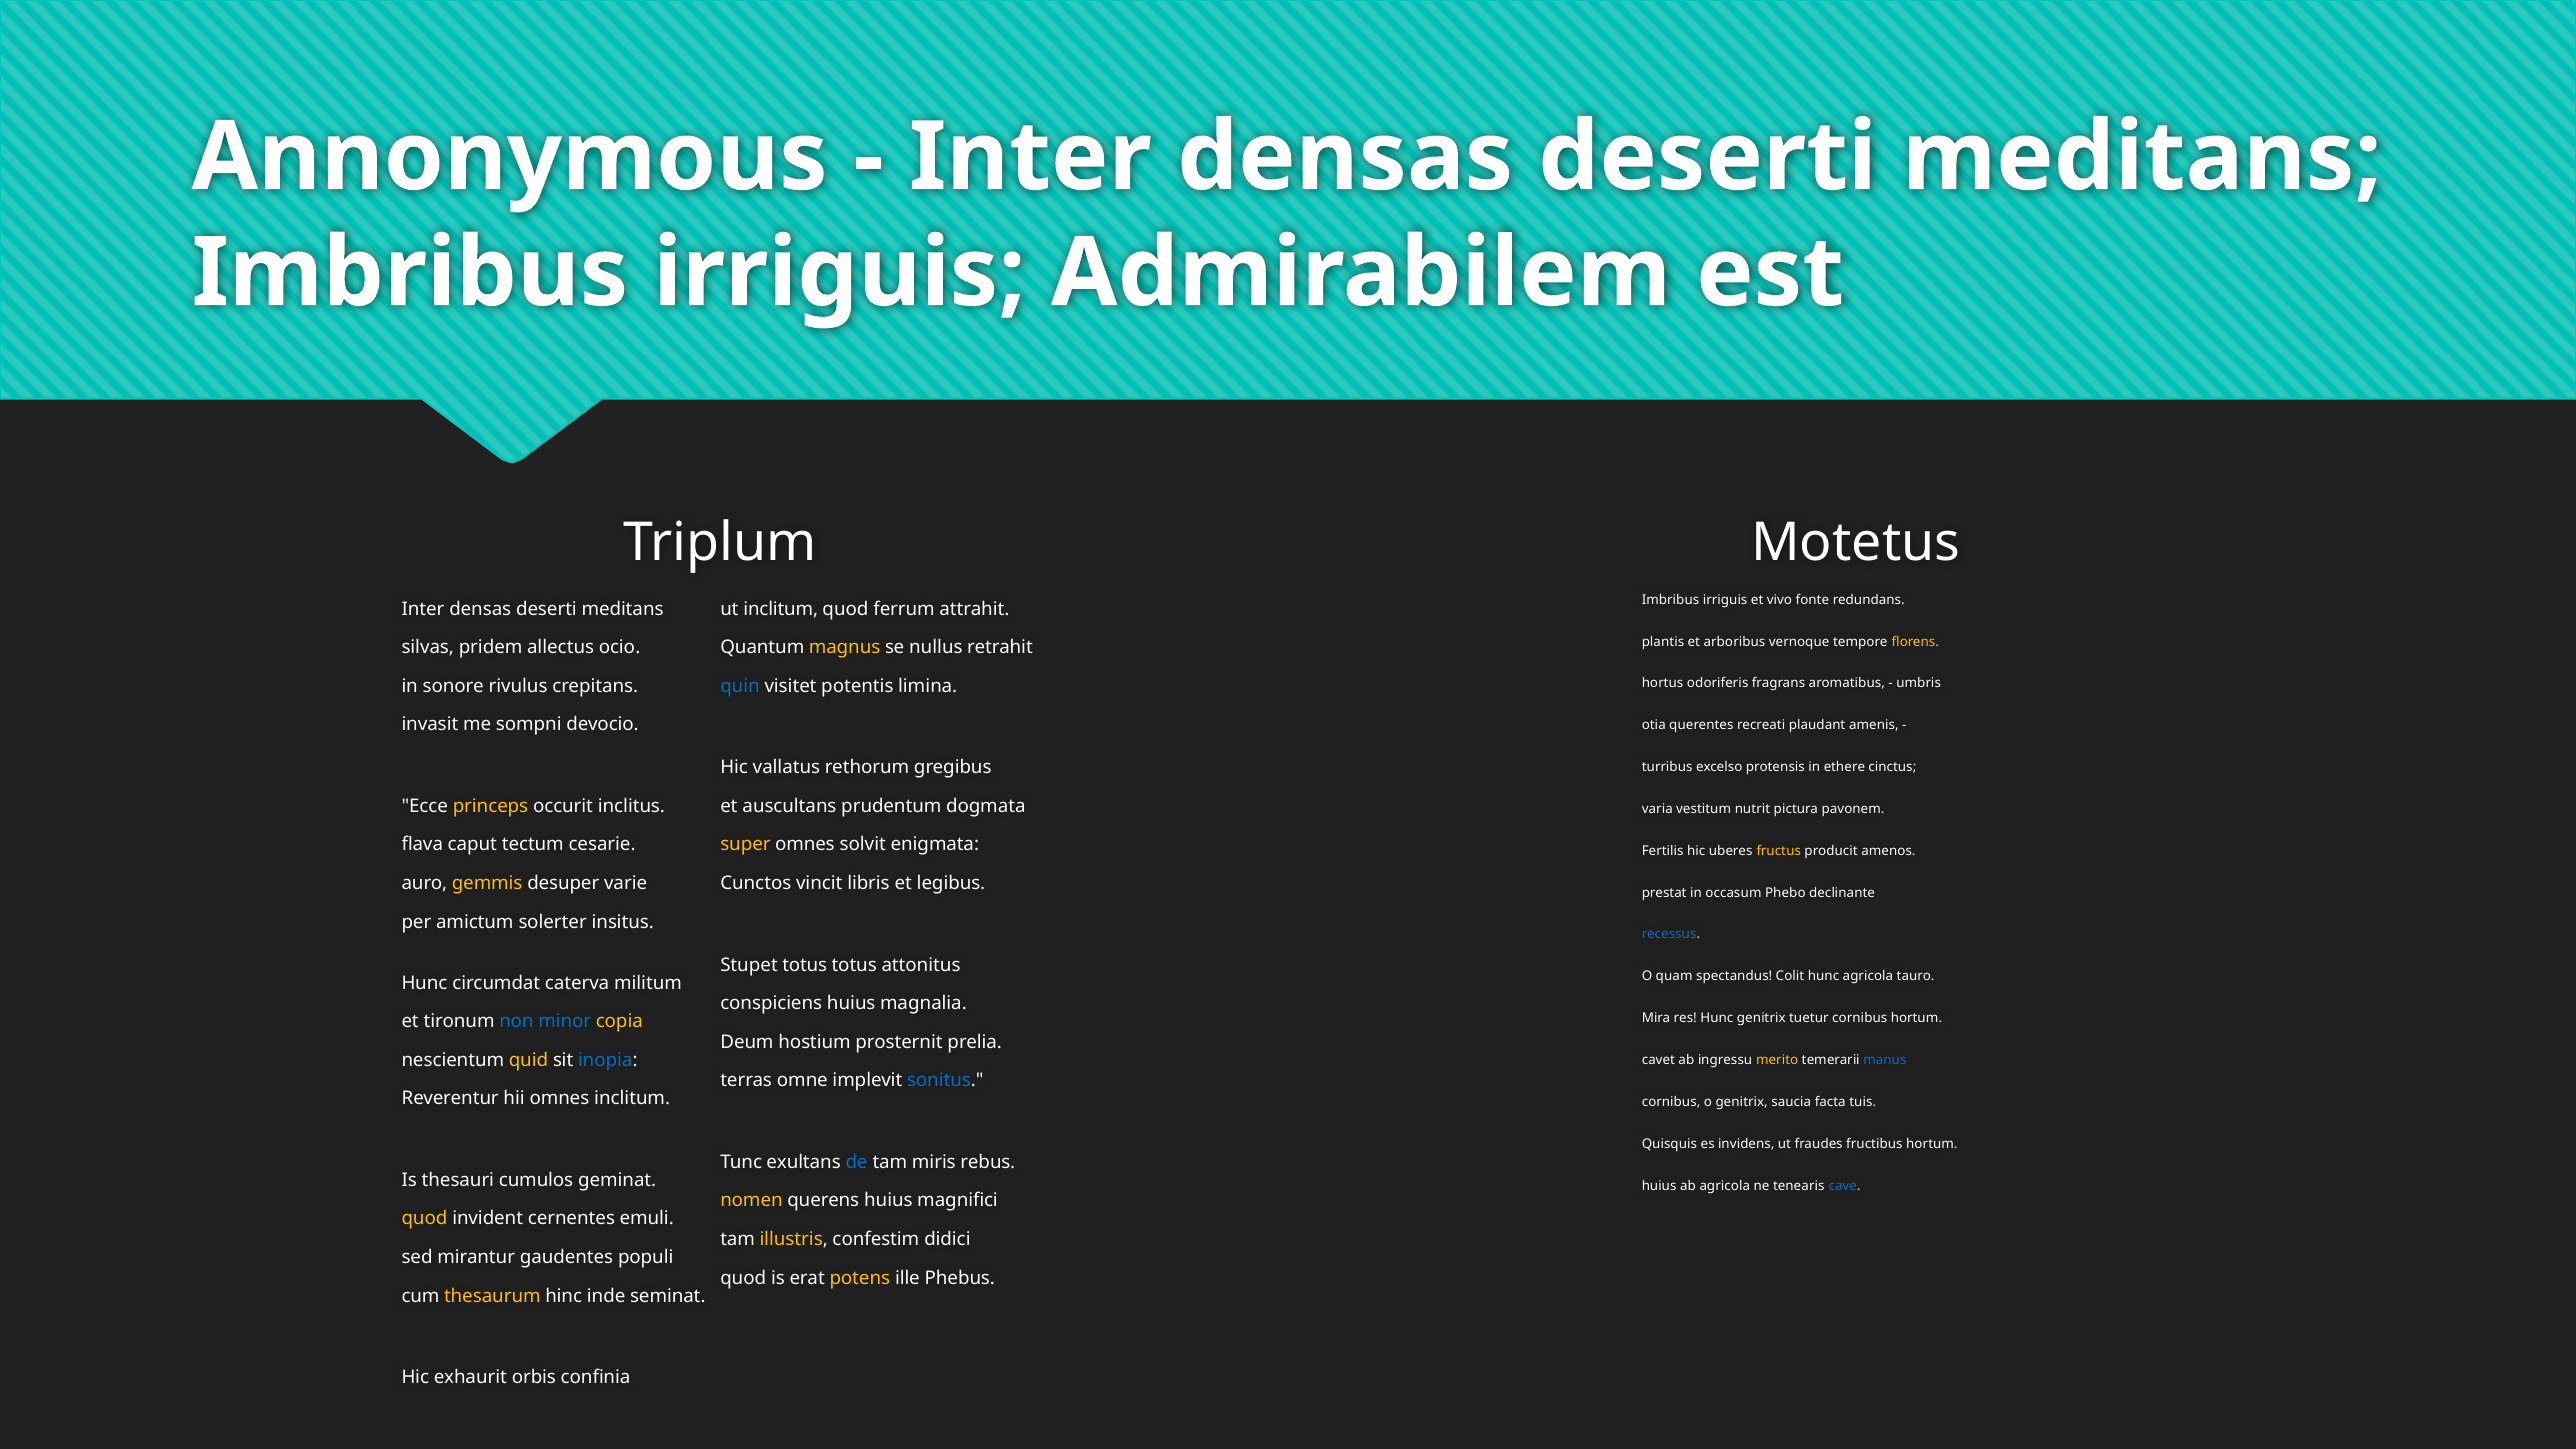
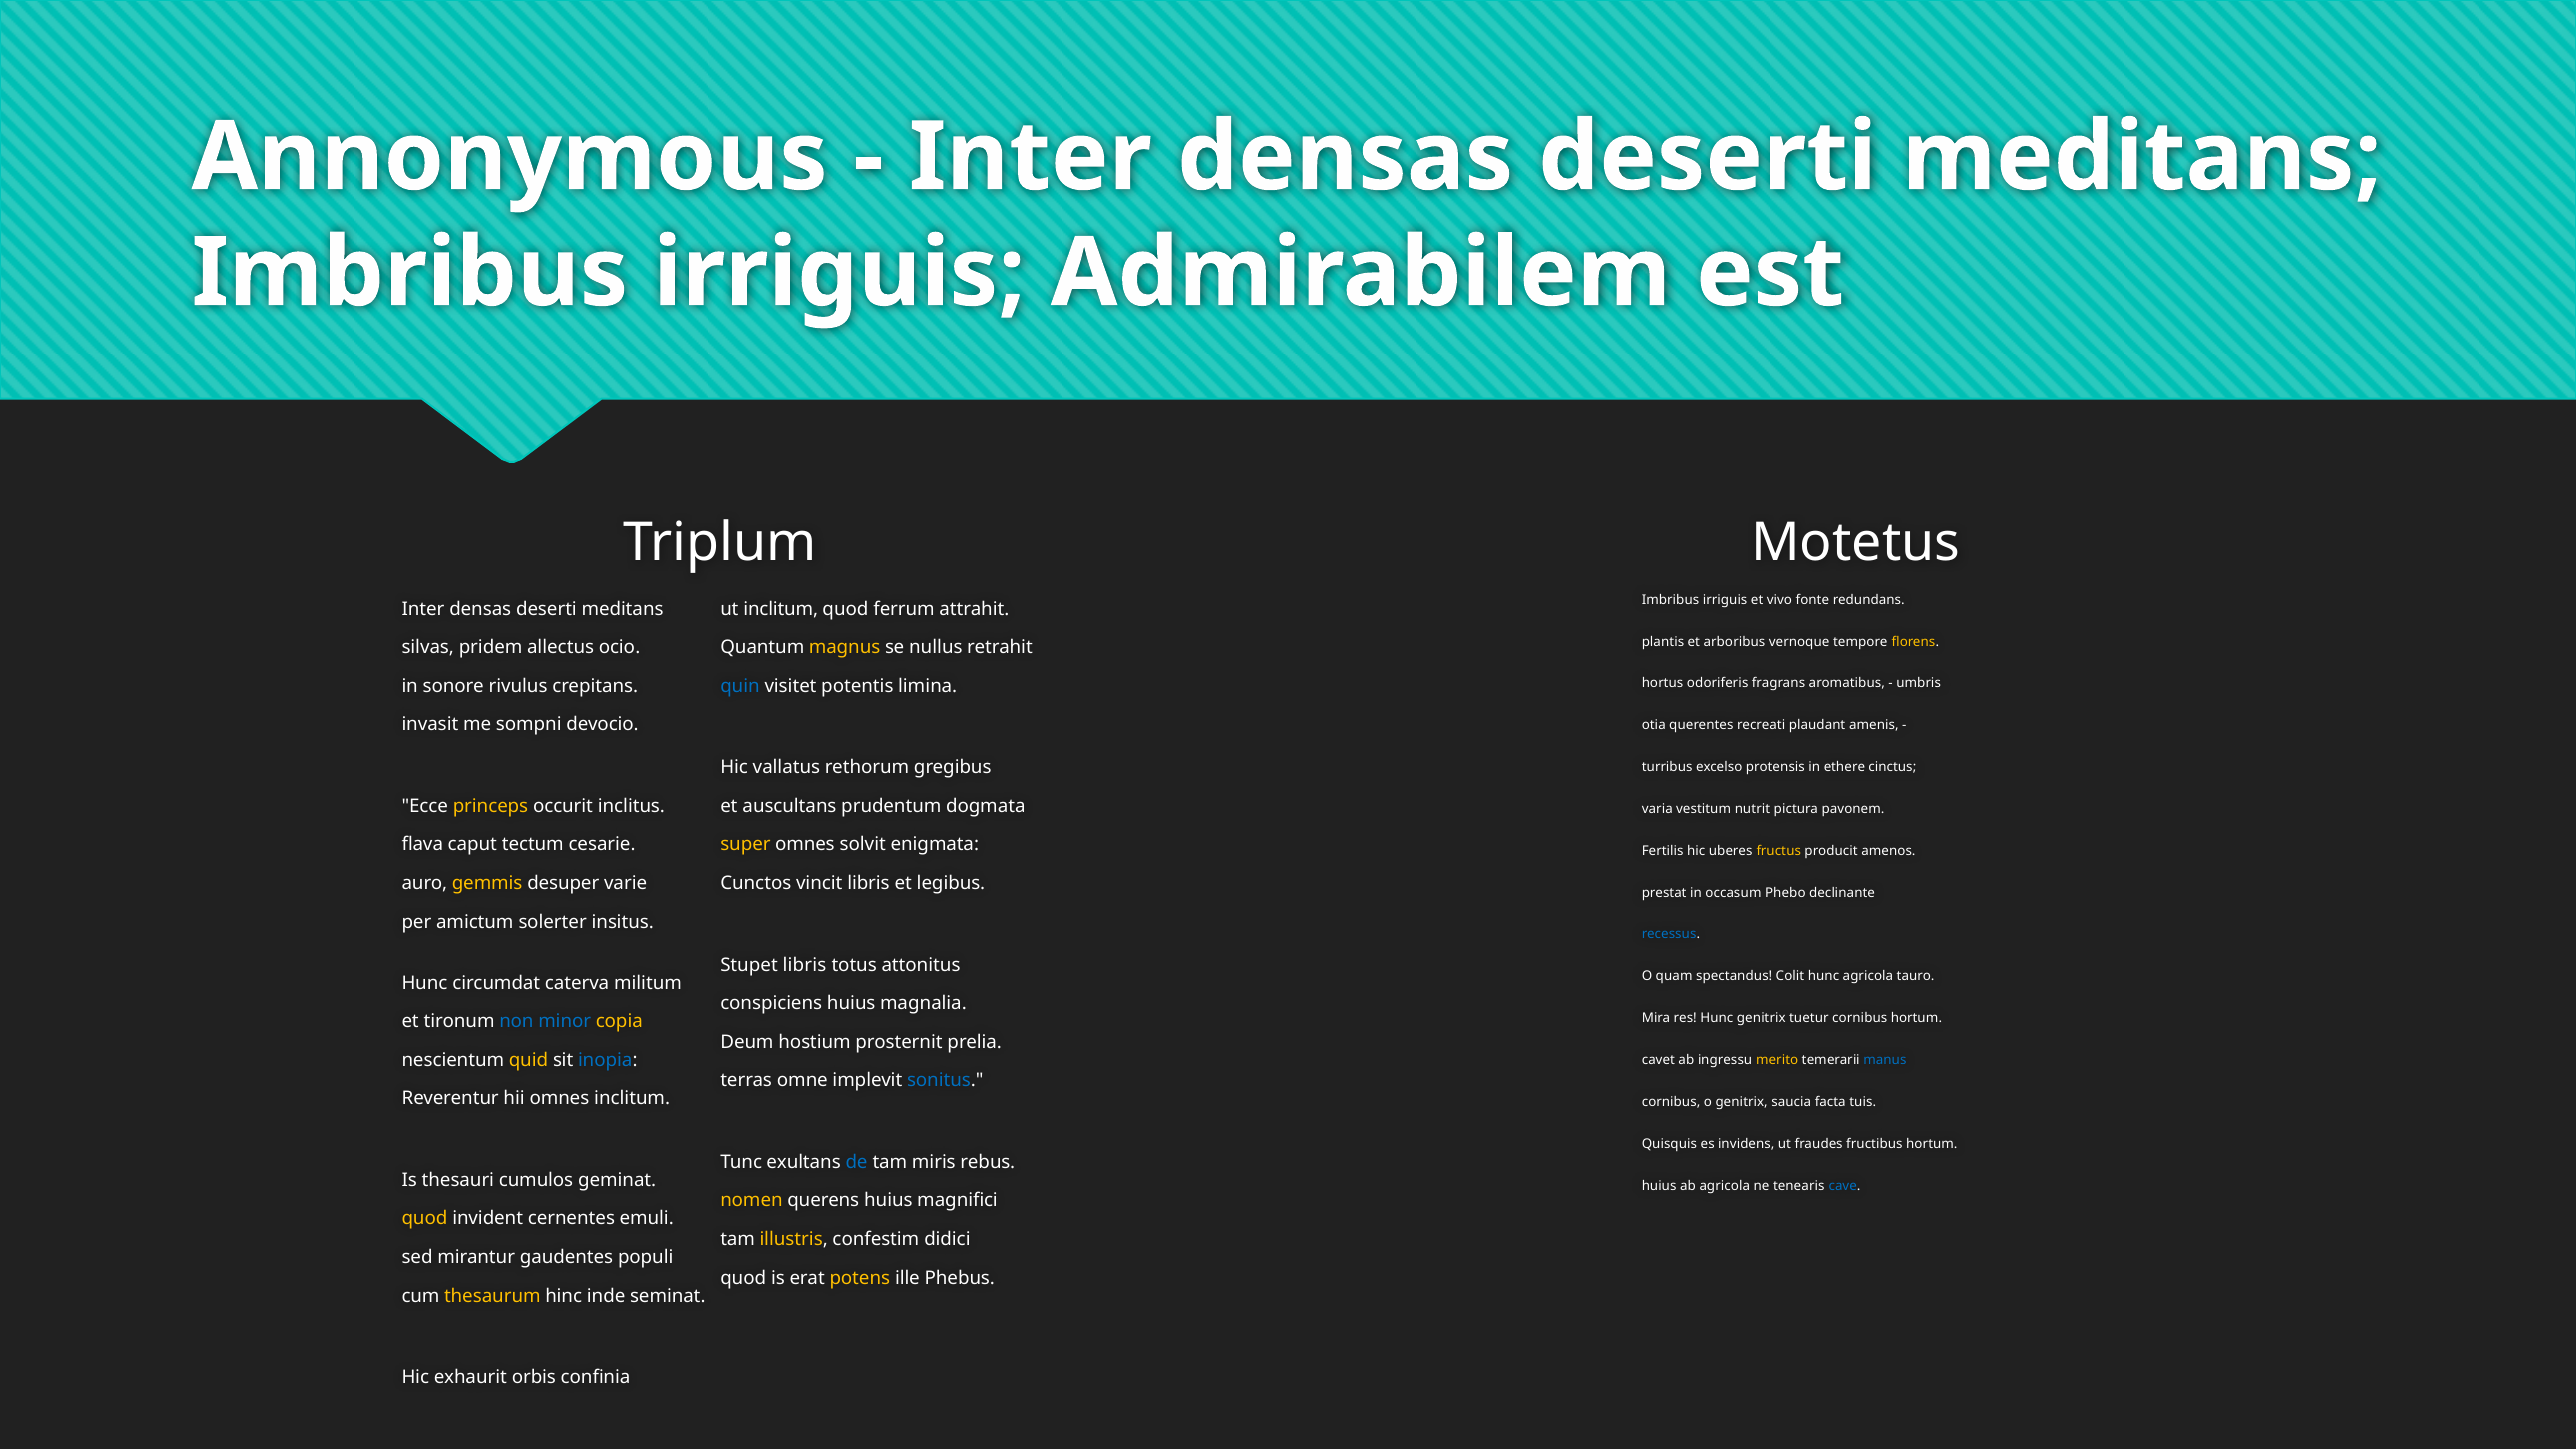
Stupet totus: totus -> libris
